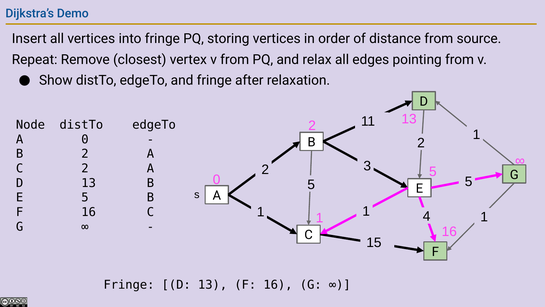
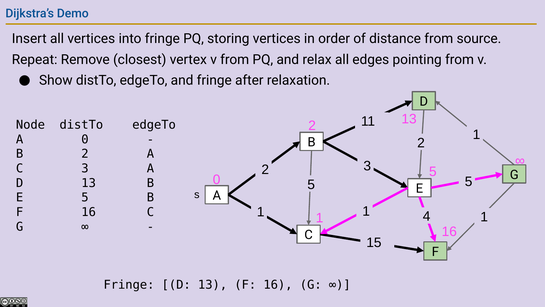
C 2: 2 -> 3
